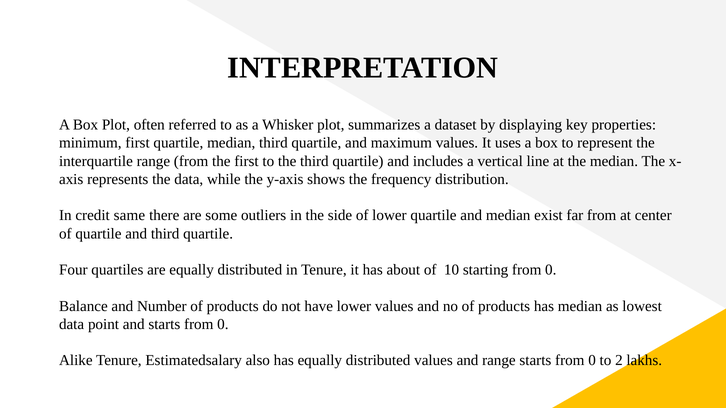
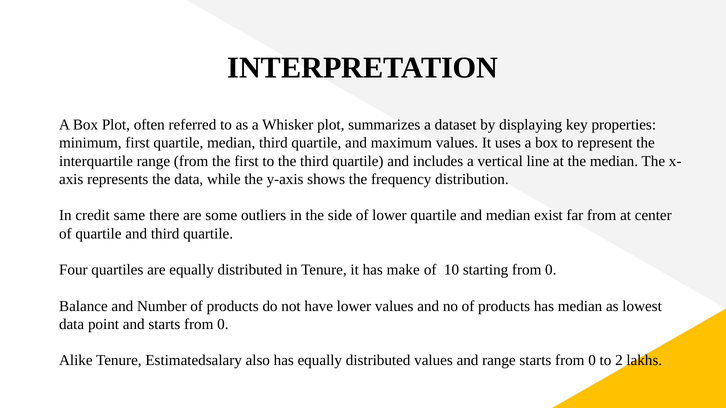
about: about -> make
